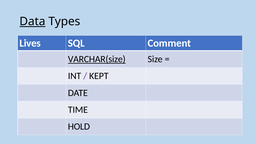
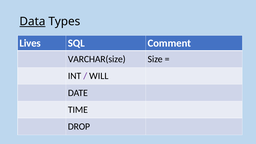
VARCHAR(size underline: present -> none
KEPT: KEPT -> WILL
HOLD: HOLD -> DROP
